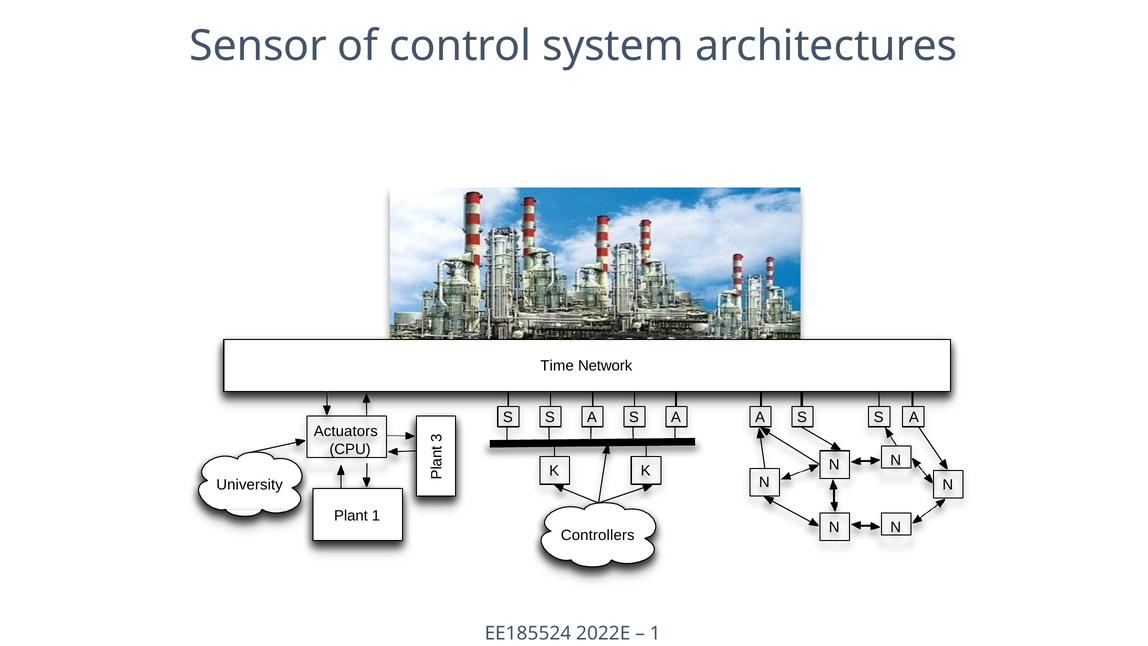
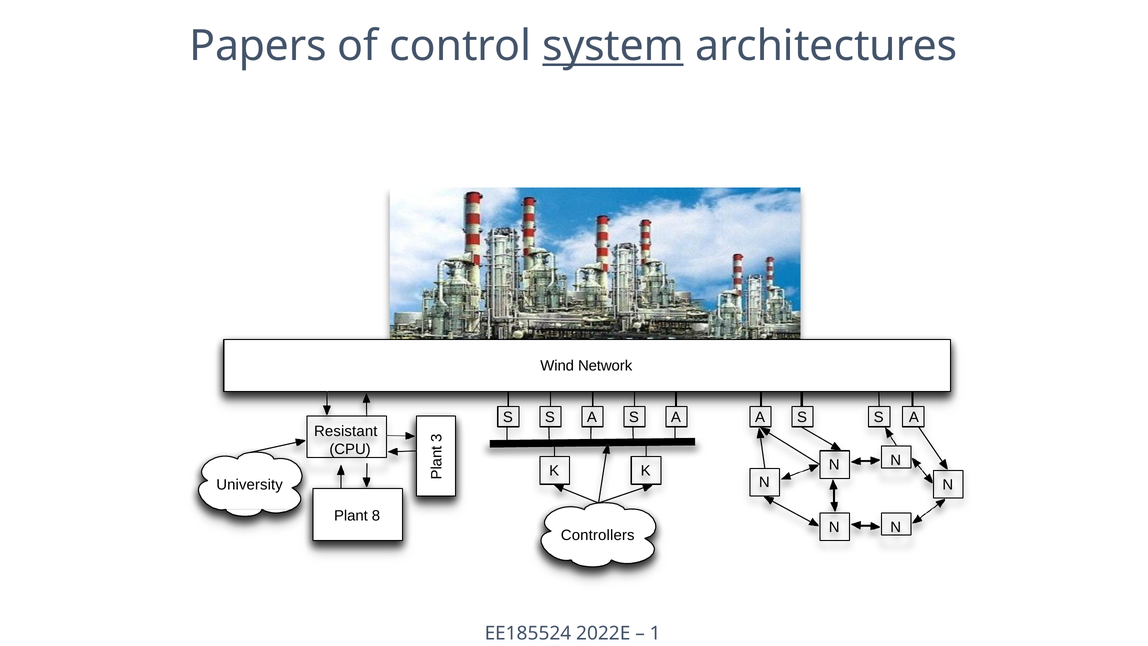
Sensor: Sensor -> Papers
system underline: none -> present
Time: Time -> Wind
Actuators: Actuators -> Resistant
Plant 1: 1 -> 8
